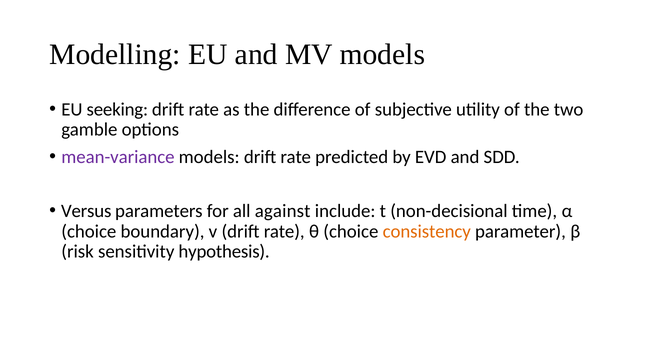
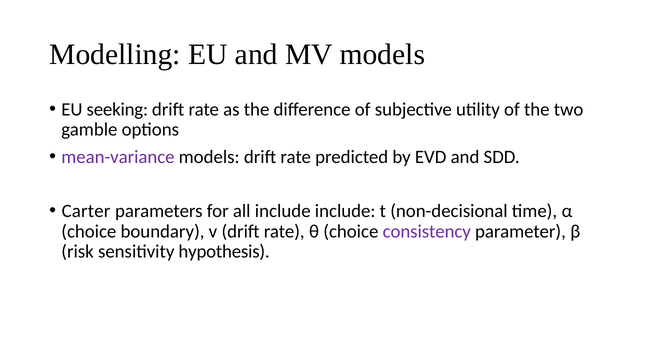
Versus: Versus -> Carter
all against: against -> include
consistency colour: orange -> purple
